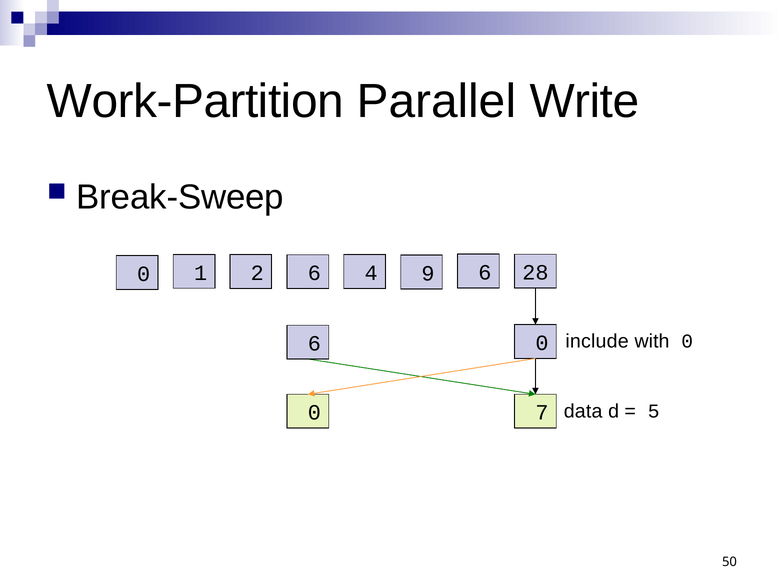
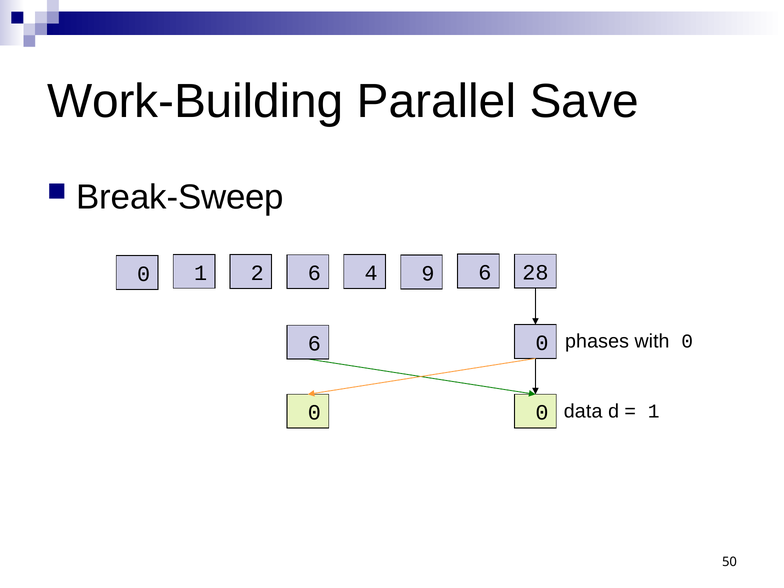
Work-Partition: Work-Partition -> Work-Building
Write: Write -> Save
include: include -> phases
5 at (654, 411): 5 -> 1
7 at (542, 413): 7 -> 0
